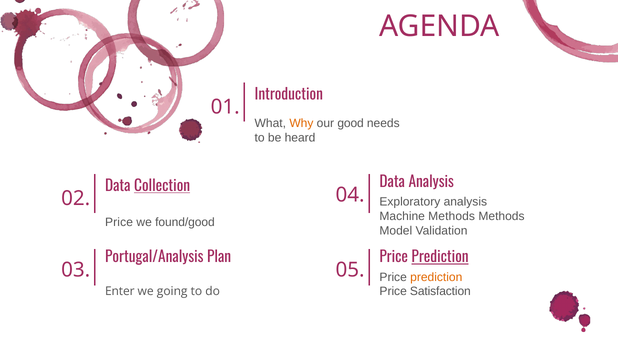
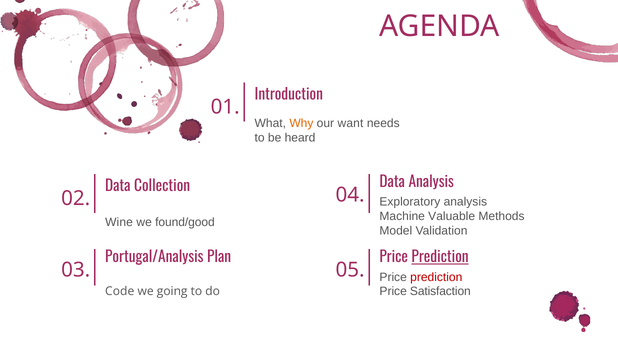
good: good -> want
Collection underline: present -> none
Machine Methods: Methods -> Valuable
Price at (119, 222): Price -> Wine
prediction at (436, 277) colour: orange -> red
Enter: Enter -> Code
